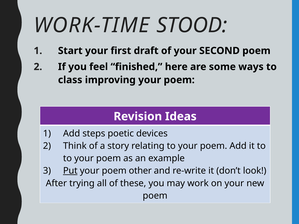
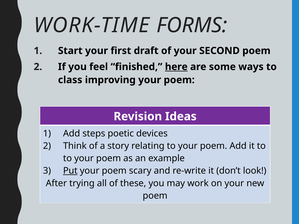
STOOD: STOOD -> FORMS
here underline: none -> present
other: other -> scary
